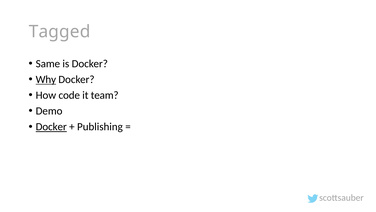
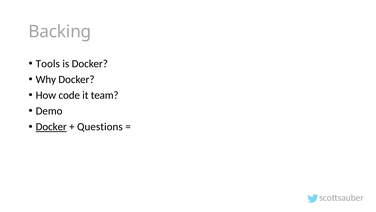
Tagged: Tagged -> Backing
Same: Same -> Tools
Why underline: present -> none
Publishing: Publishing -> Questions
